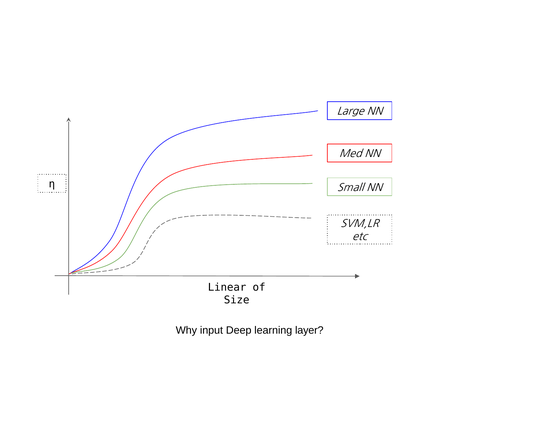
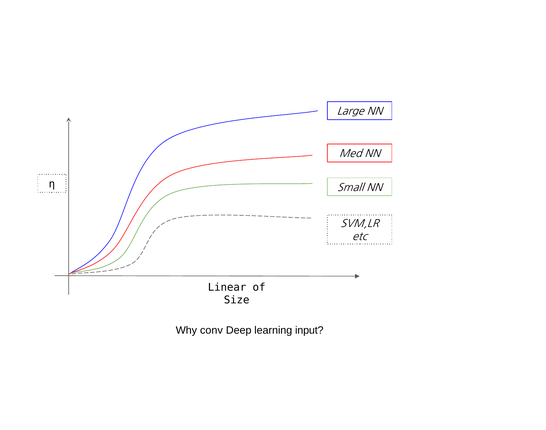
input: input -> conv
layer: layer -> input
